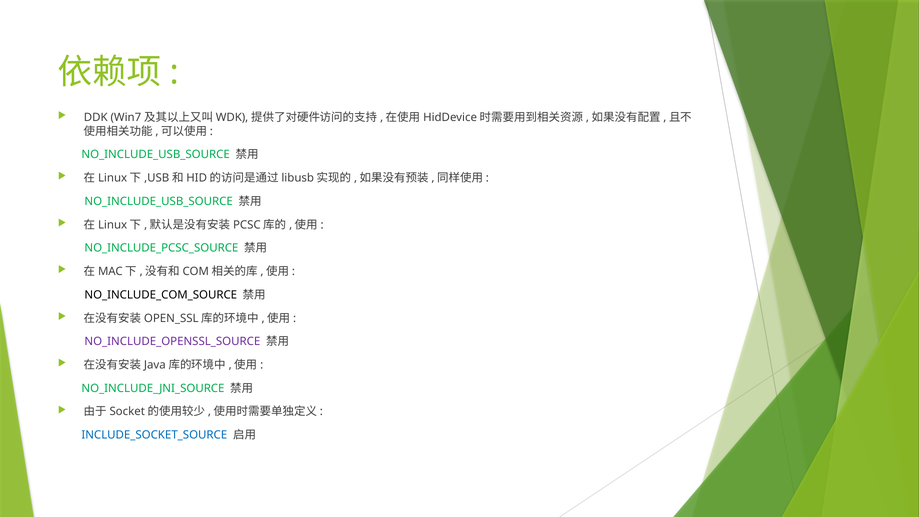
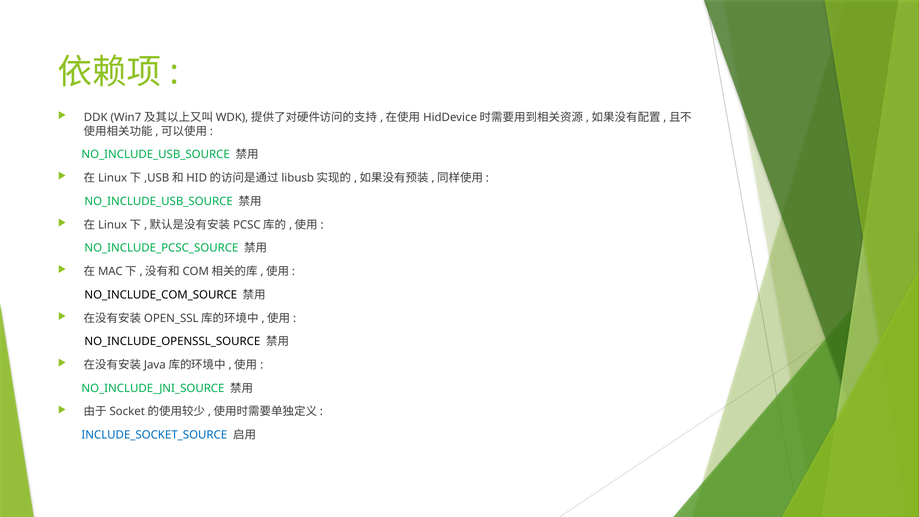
NO_INCLUDE_OPENSSL_SOURCE colour: purple -> black
